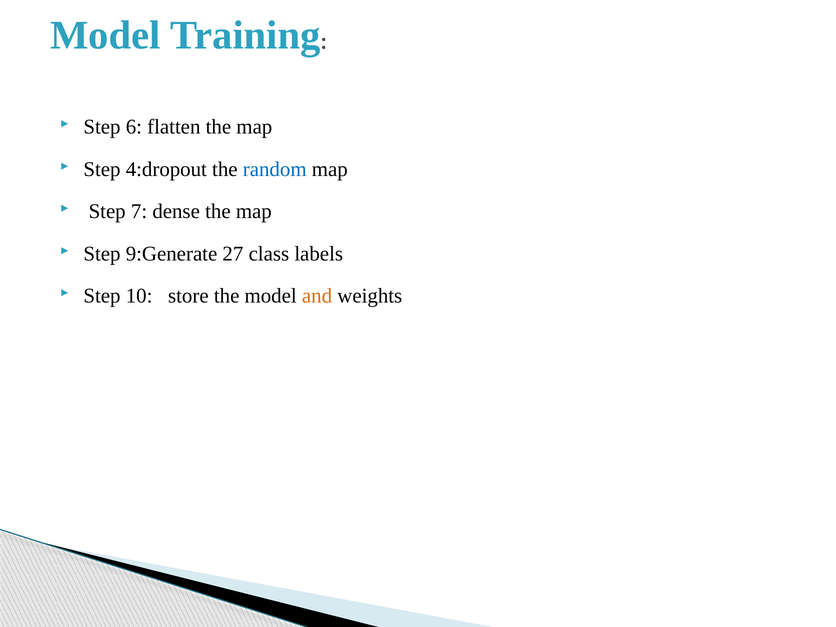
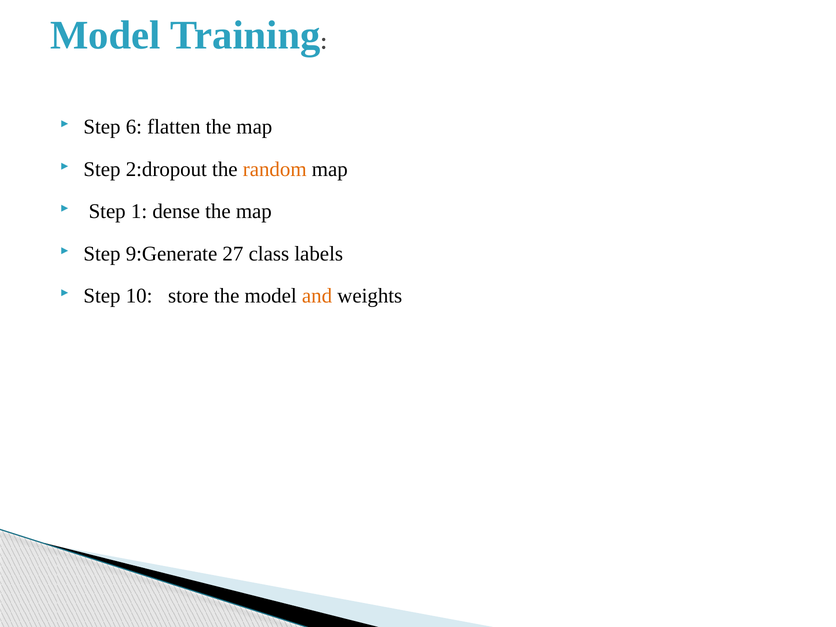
4:dropout: 4:dropout -> 2:dropout
random colour: blue -> orange
7: 7 -> 1
